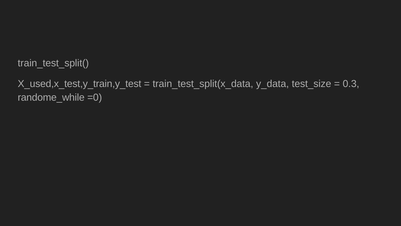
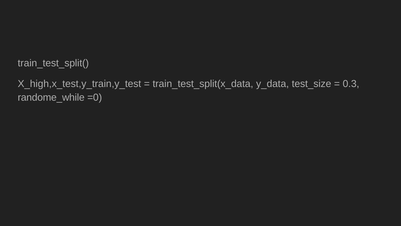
X_used,x_test,y_train,y_test: X_used,x_test,y_train,y_test -> X_high,x_test,y_train,y_test
